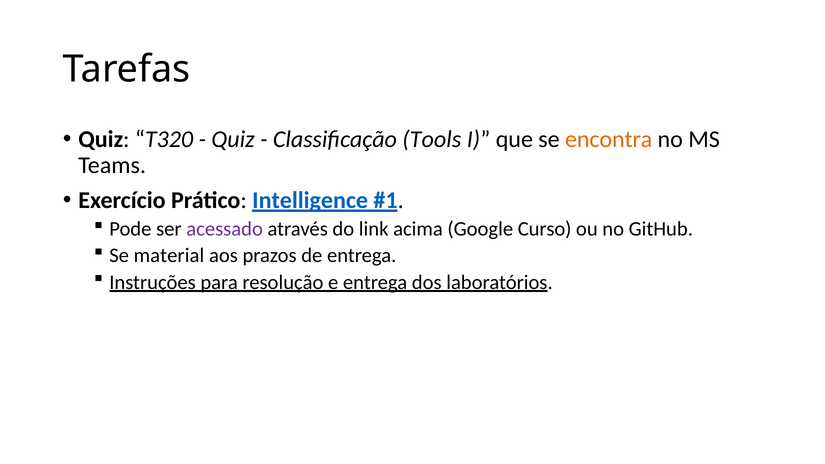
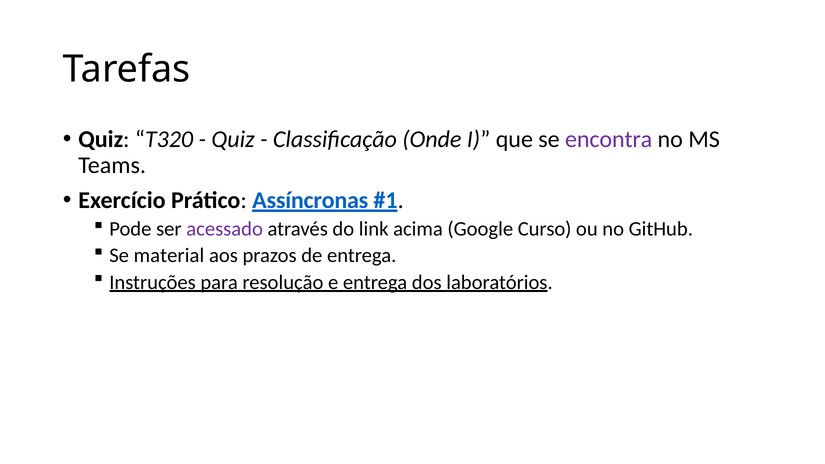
Tools: Tools -> Onde
encontra colour: orange -> purple
Intelligence: Intelligence -> Assíncronas
